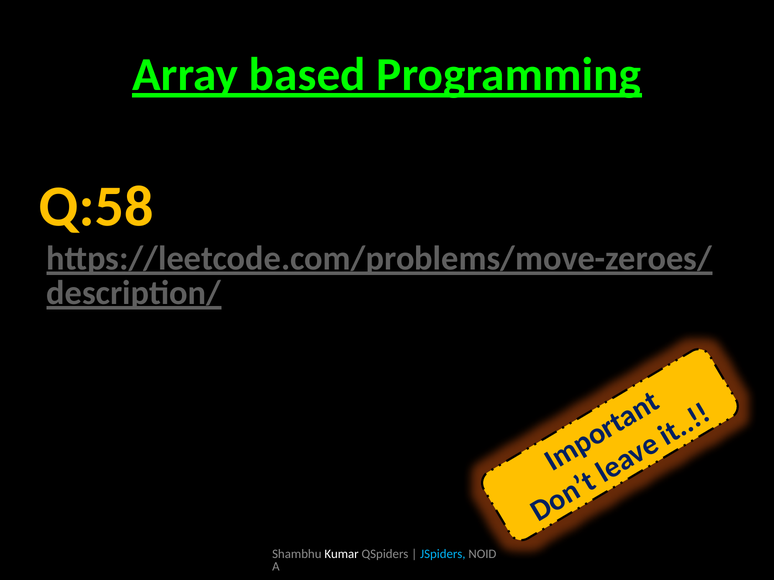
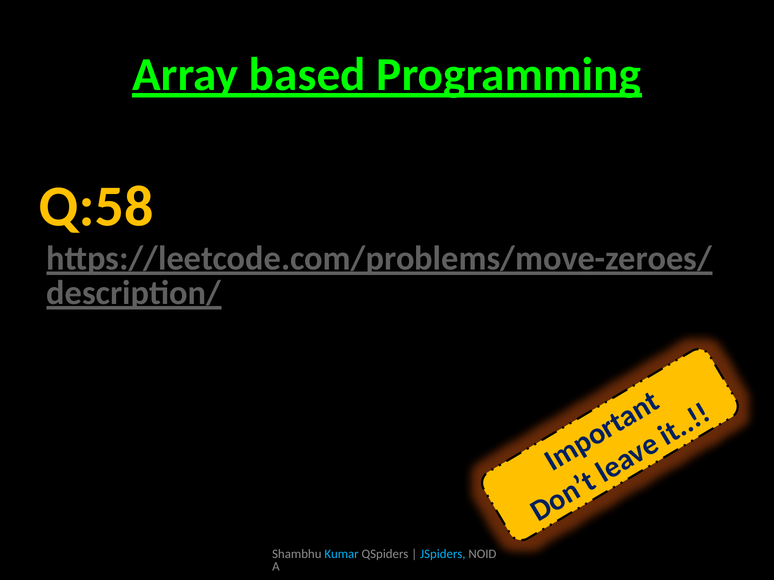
Kumar colour: white -> light blue
